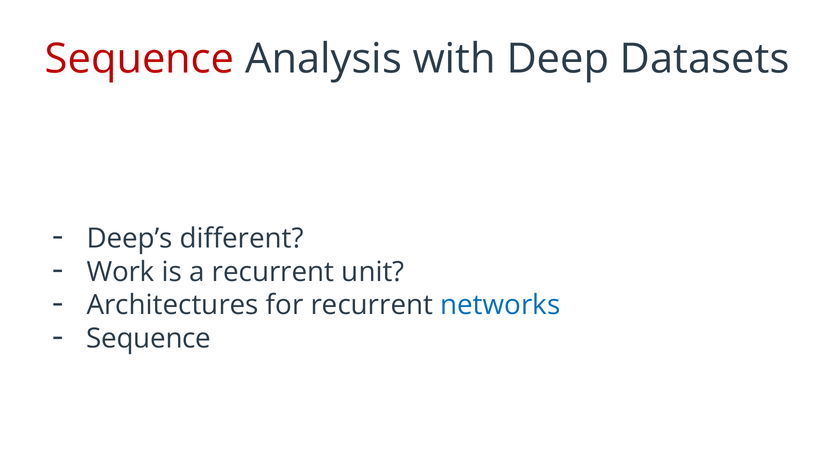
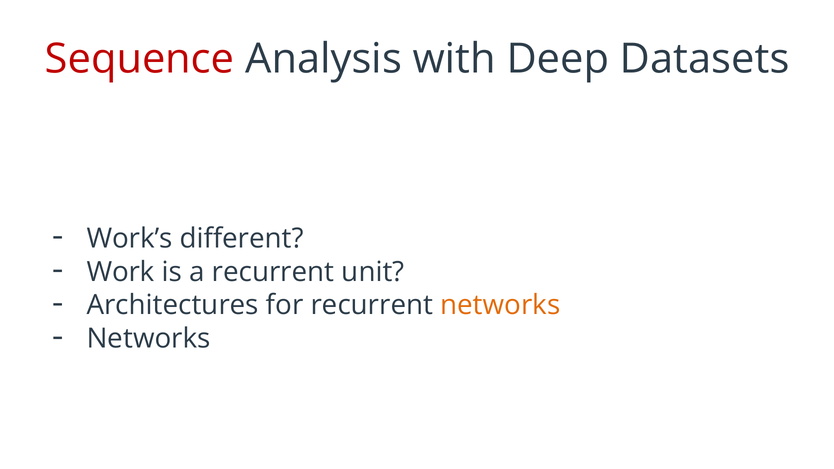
Deep’s: Deep’s -> Work’s
networks at (500, 305) colour: blue -> orange
Sequence at (149, 339): Sequence -> Networks
